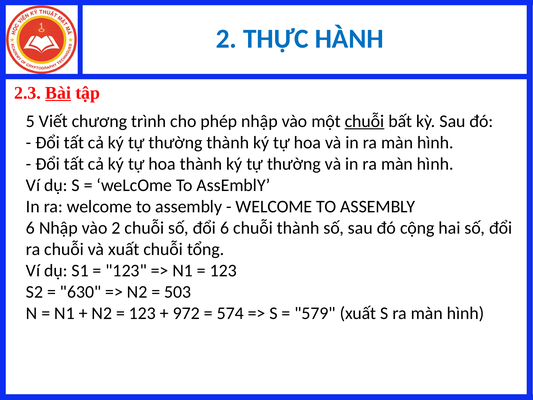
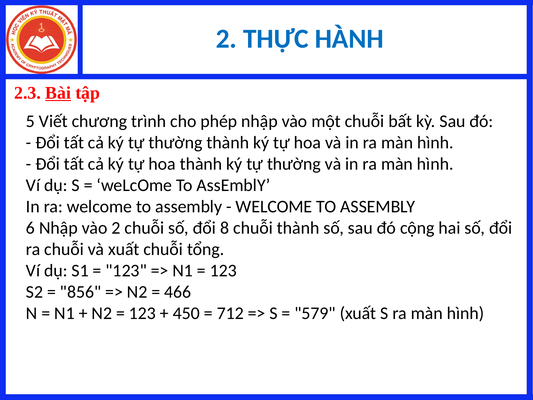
chuỗi at (365, 121) underline: present -> none
đổi 6: 6 -> 8
630: 630 -> 856
503: 503 -> 466
972: 972 -> 450
574: 574 -> 712
